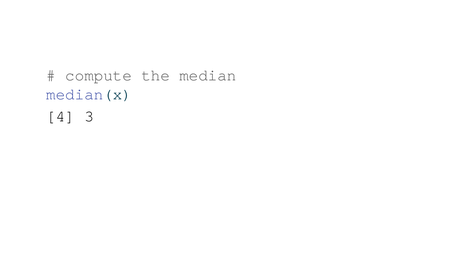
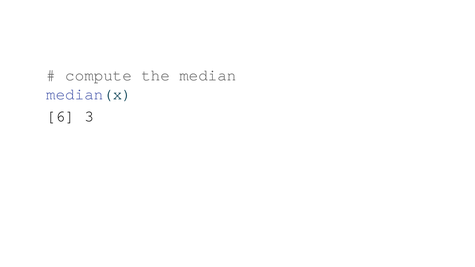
4: 4 -> 6
